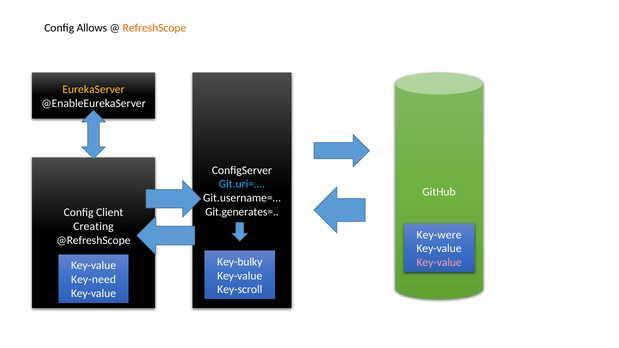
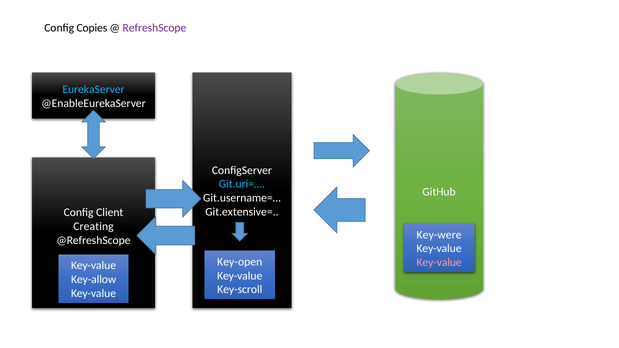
Allows: Allows -> Copies
RefreshScope colour: orange -> purple
EurekaServer colour: yellow -> light blue
Git.generates=: Git.generates= -> Git.extensive=
Key-bulky: Key-bulky -> Key-open
Key-need: Key-need -> Key-allow
